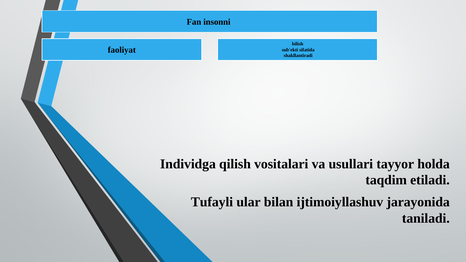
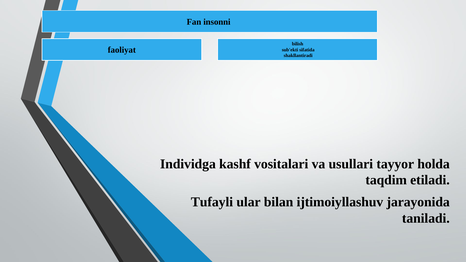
qilish: qilish -> kashf
